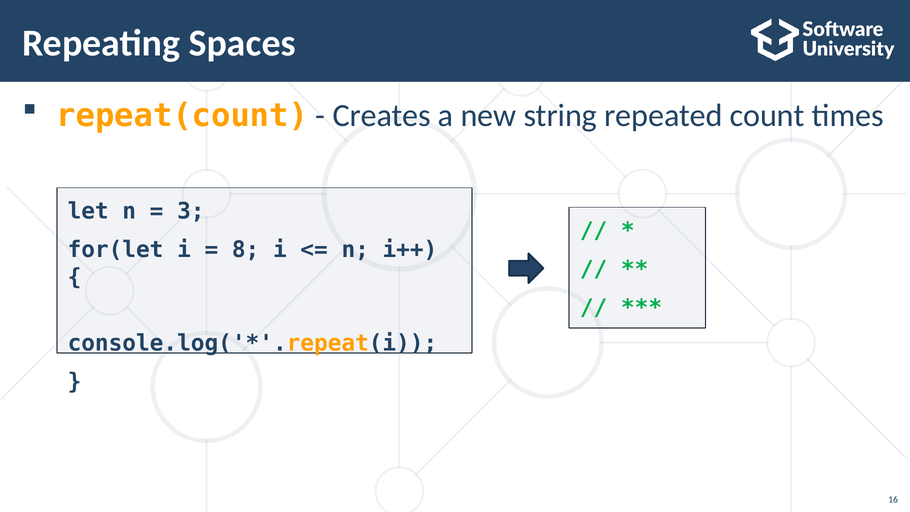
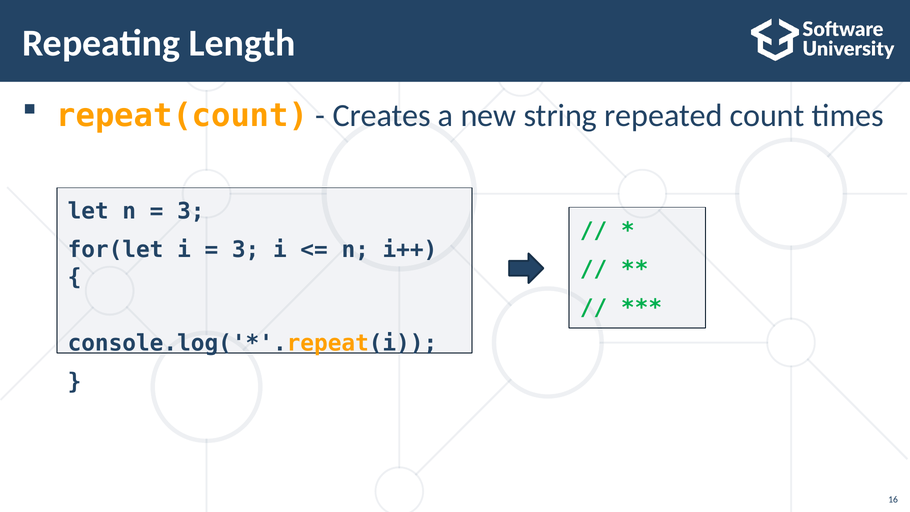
Spaces: Spaces -> Length
8 at (246, 250): 8 -> 3
